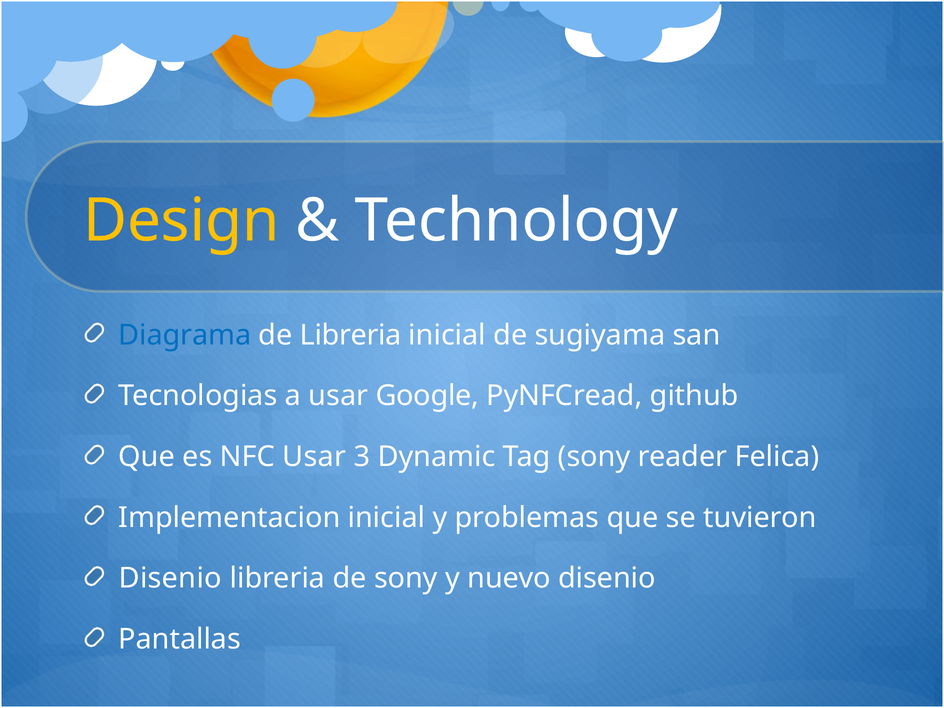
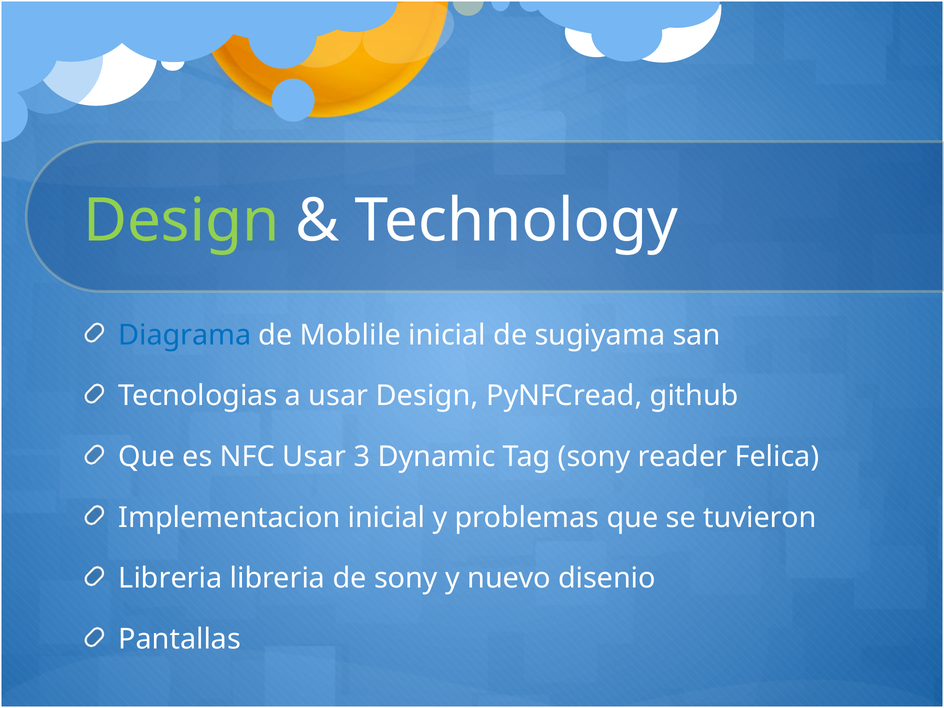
Design at (181, 221) colour: yellow -> light green
de Libreria: Libreria -> Moblile
usar Google: Google -> Design
Disenio at (170, 578): Disenio -> Libreria
